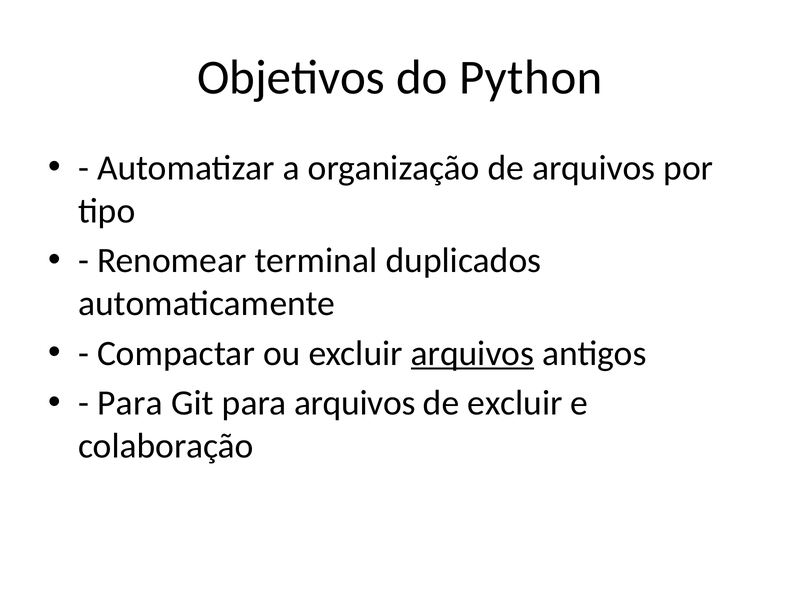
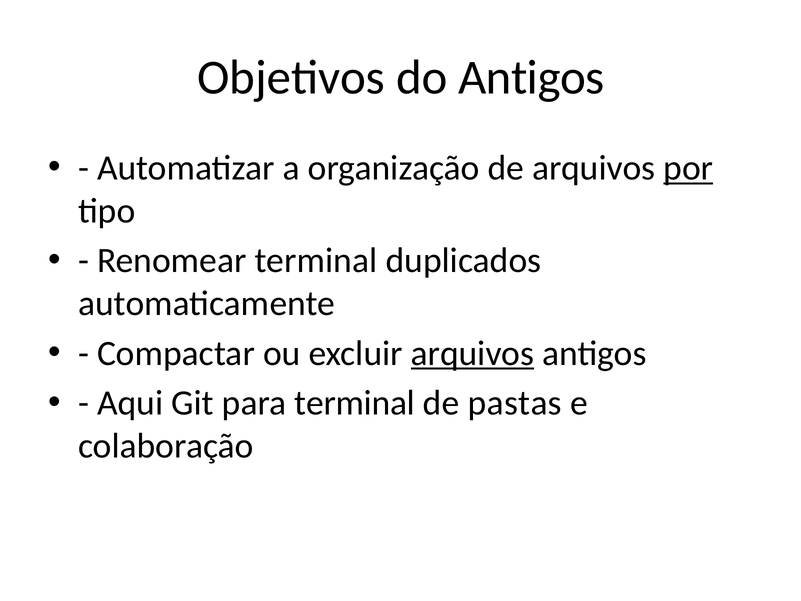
do Python: Python -> Antigos
por underline: none -> present
Para at (130, 403): Para -> Aqui
para arquivos: arquivos -> terminal
de excluir: excluir -> pastas
